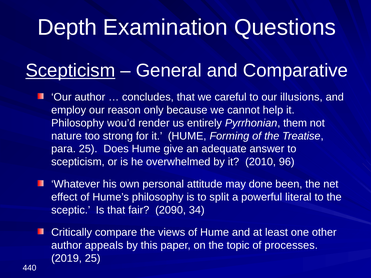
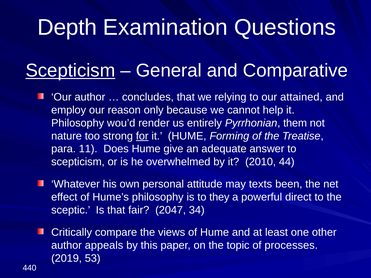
careful: careful -> relying
illusions: illusions -> attained
for underline: none -> present
para 25: 25 -> 11
96: 96 -> 44
done: done -> texts
split: split -> they
literal: literal -> direct
2090: 2090 -> 2047
2019 25: 25 -> 53
